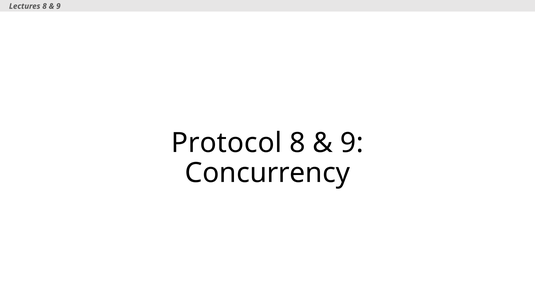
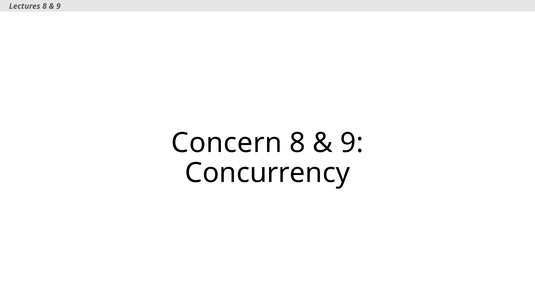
Protocol: Protocol -> Concern
